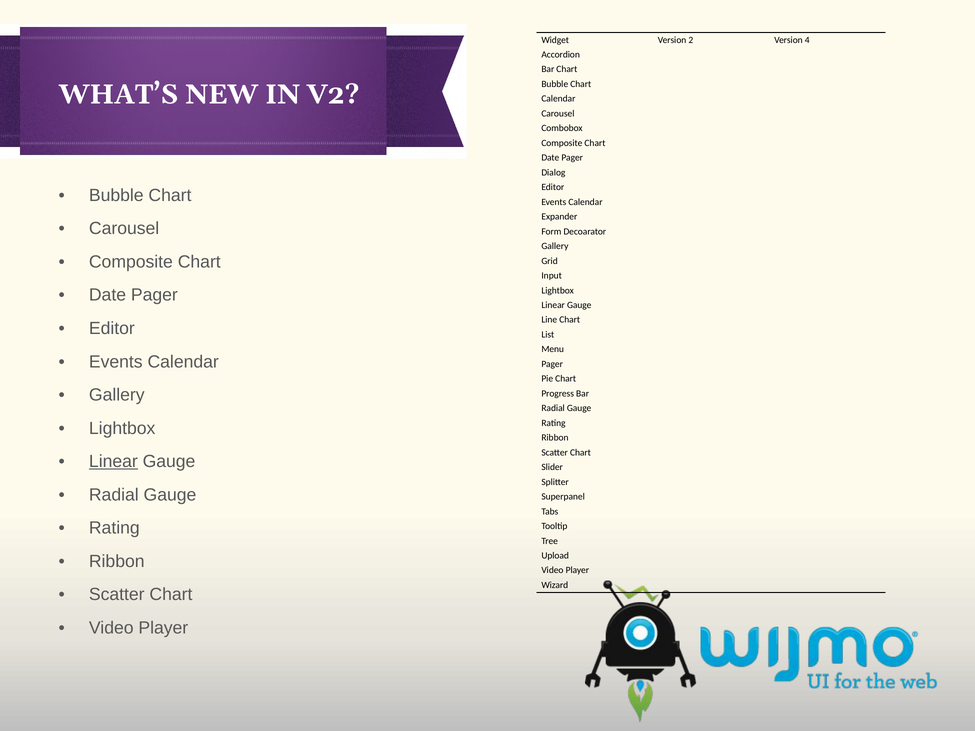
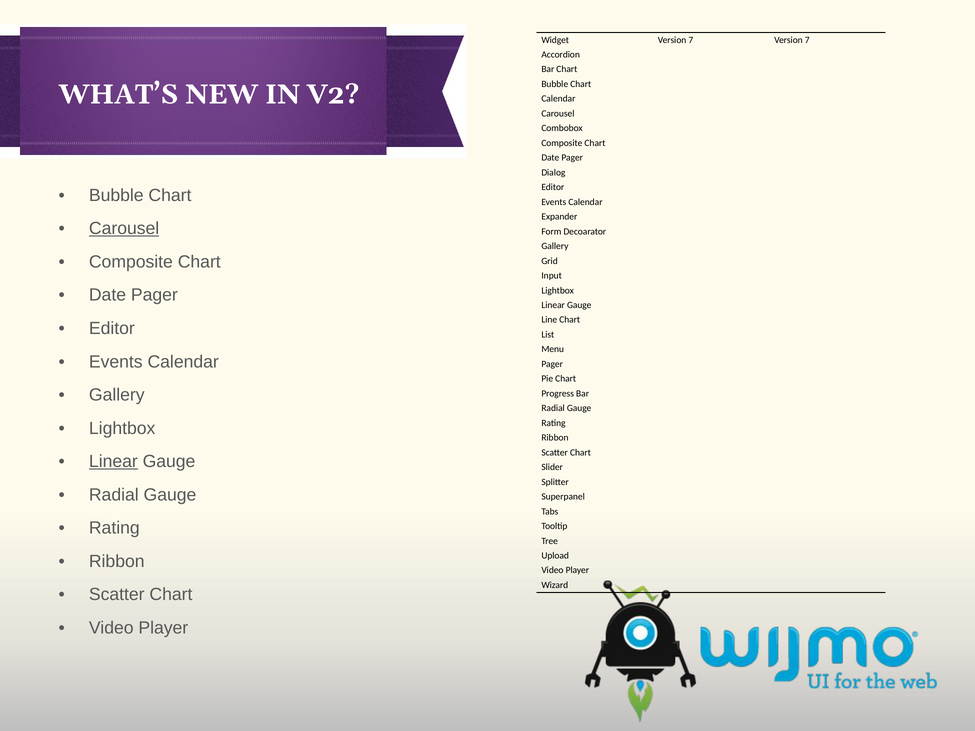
Widget Version 2: 2 -> 7
4 at (807, 40): 4 -> 7
Carousel at (124, 229) underline: none -> present
